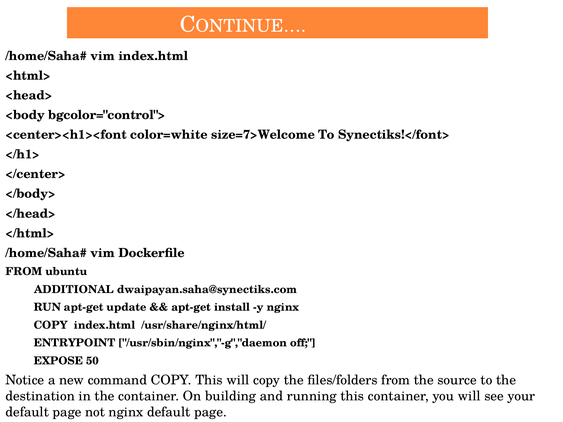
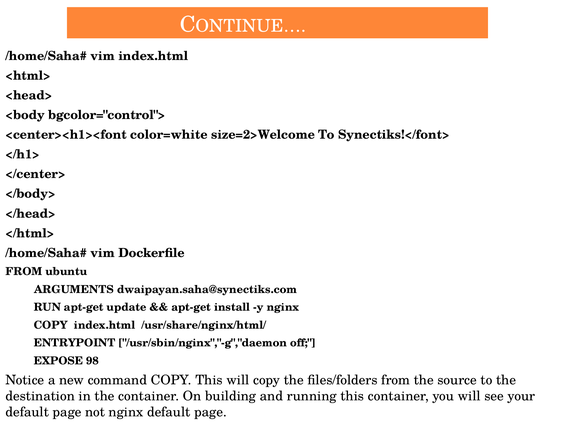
size=7>Welcome: size=7>Welcome -> size=2>Welcome
ADDITIONAL: ADDITIONAL -> ARGUMENTS
50: 50 -> 98
